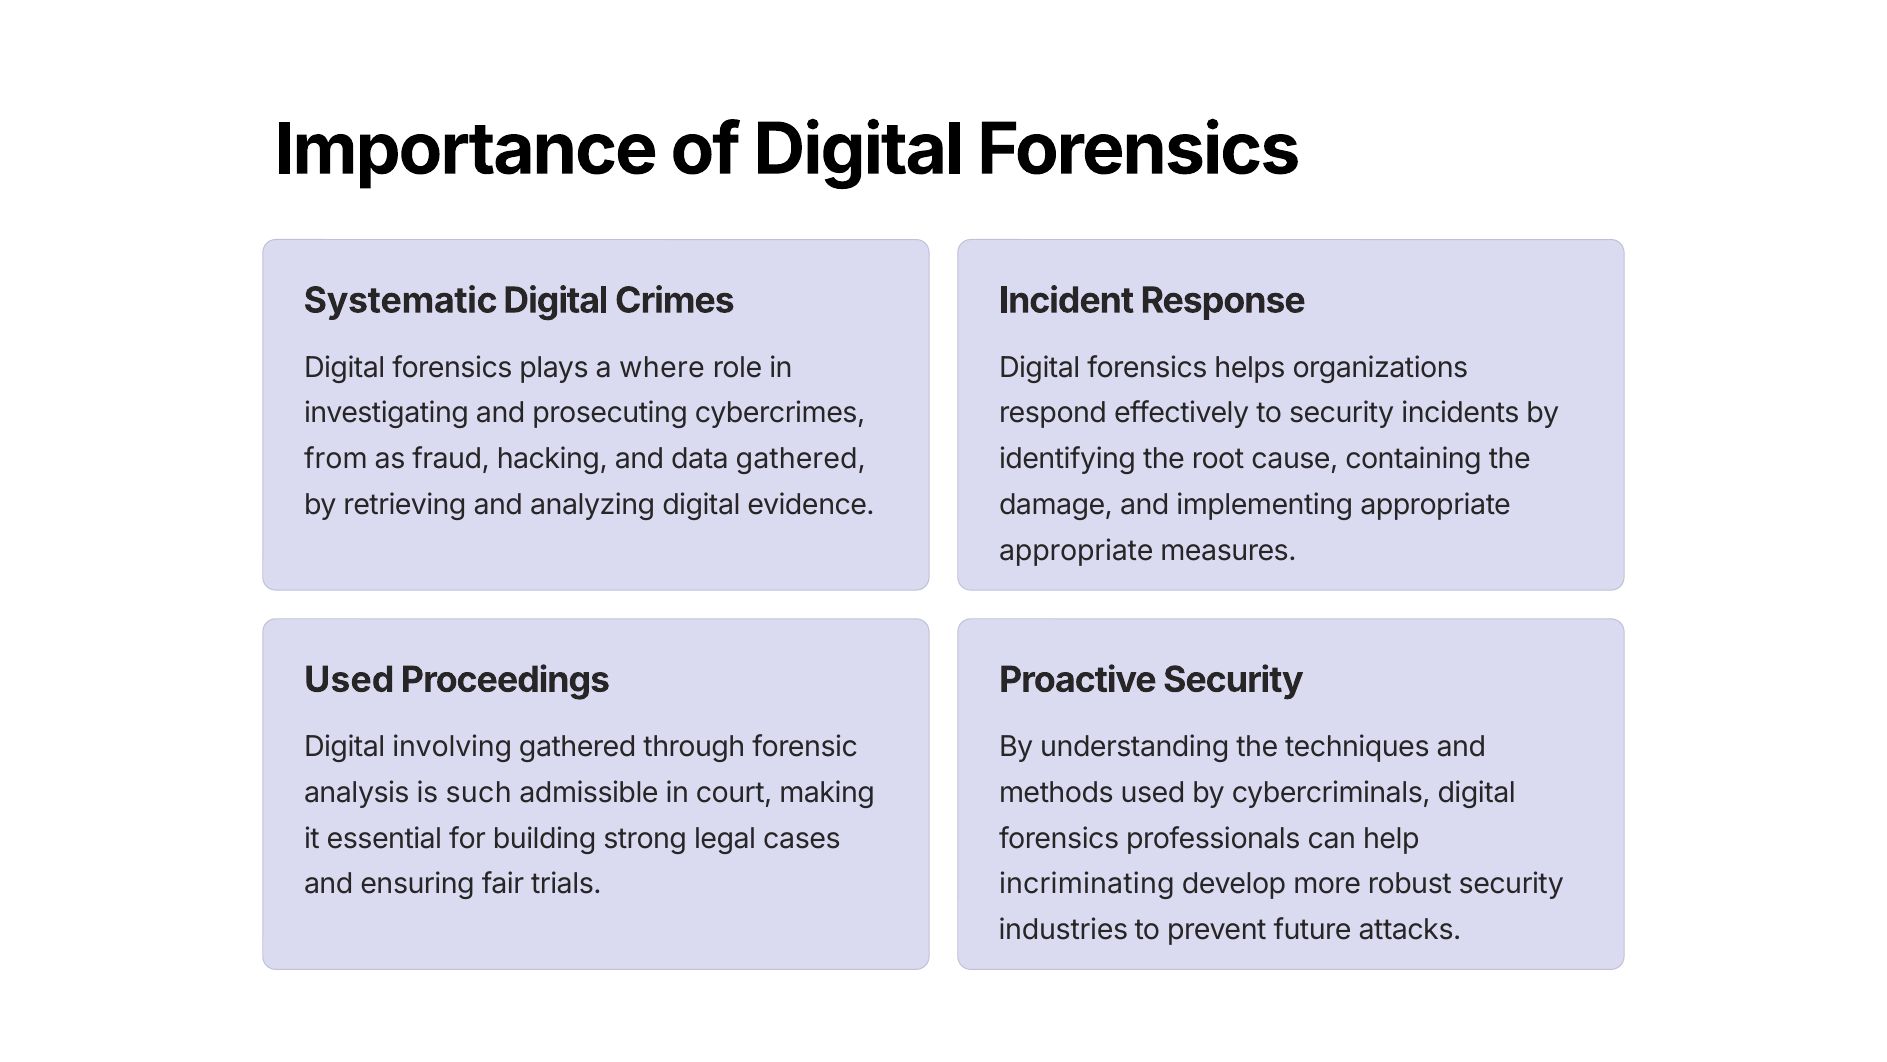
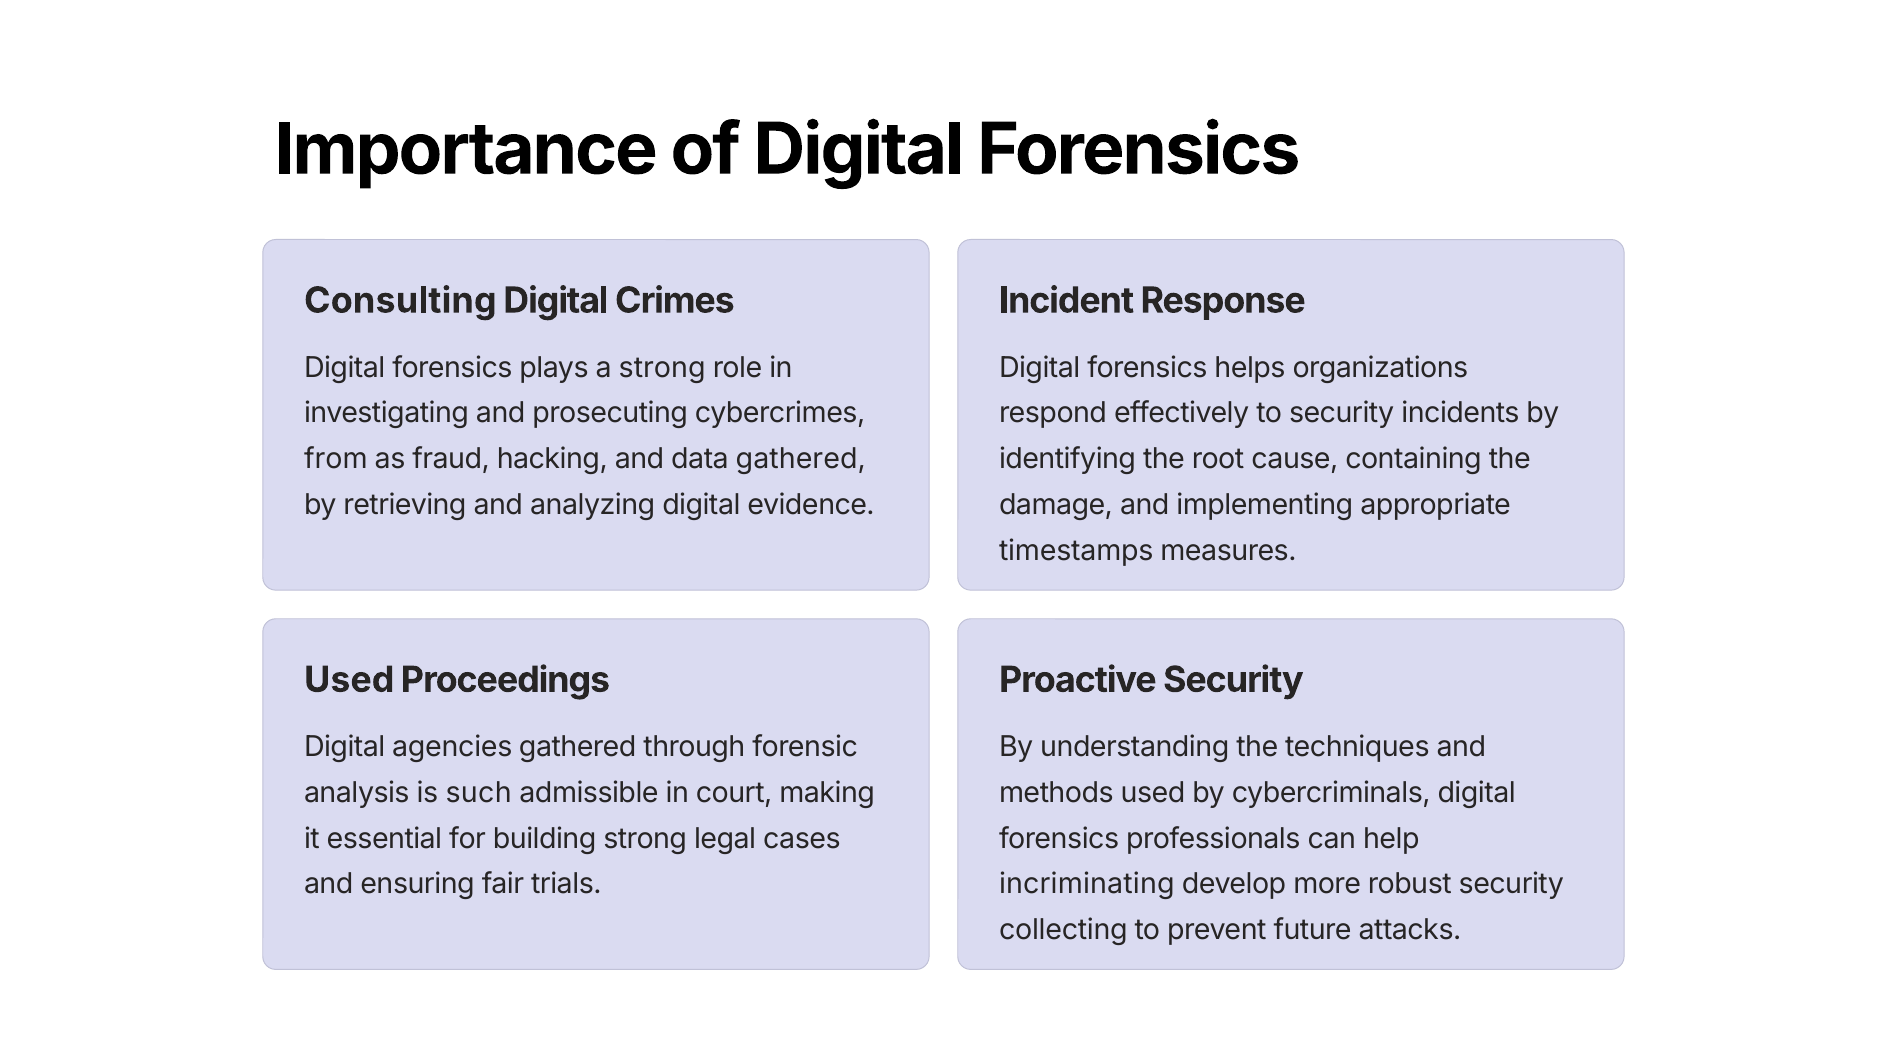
Systematic: Systematic -> Consulting
a where: where -> strong
appropriate at (1076, 551): appropriate -> timestamps
involving: involving -> agencies
industries: industries -> collecting
